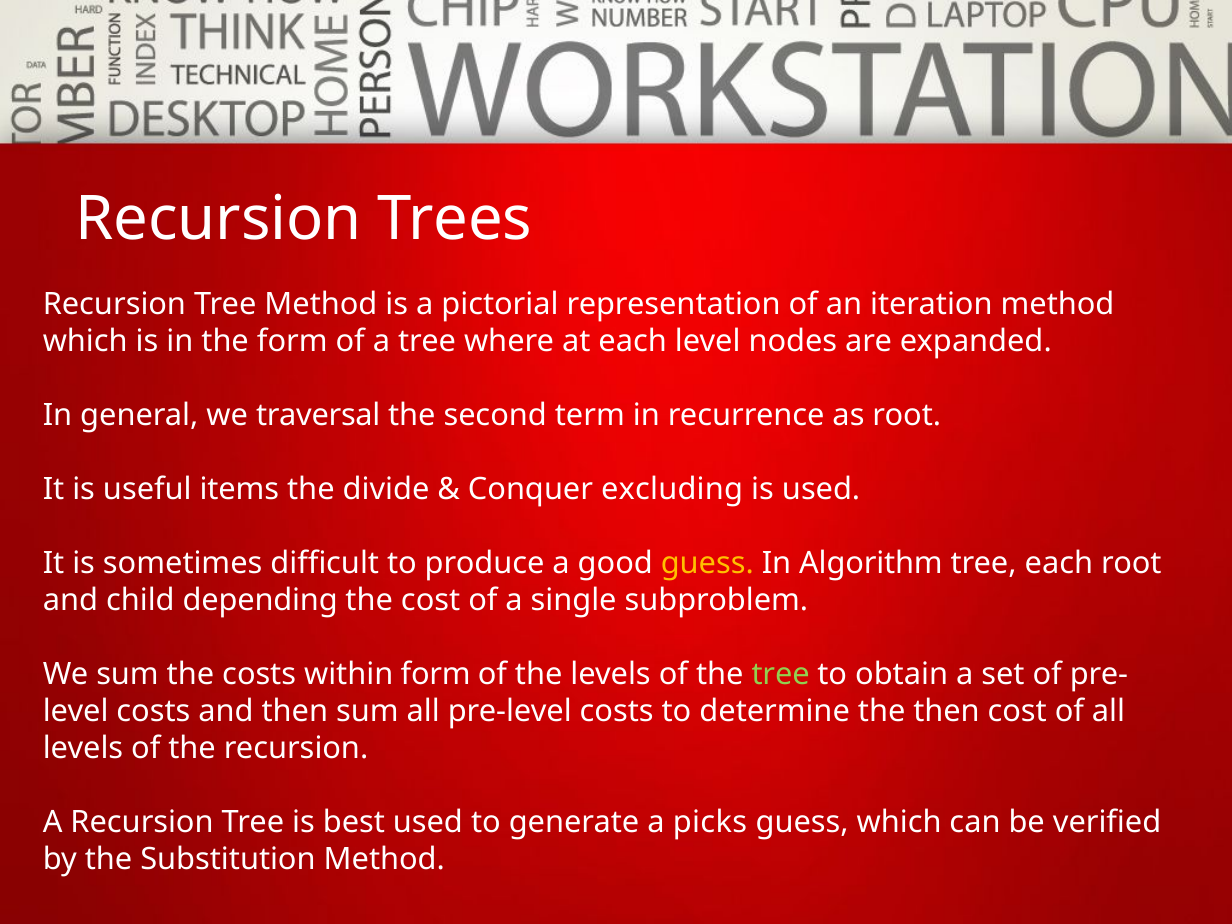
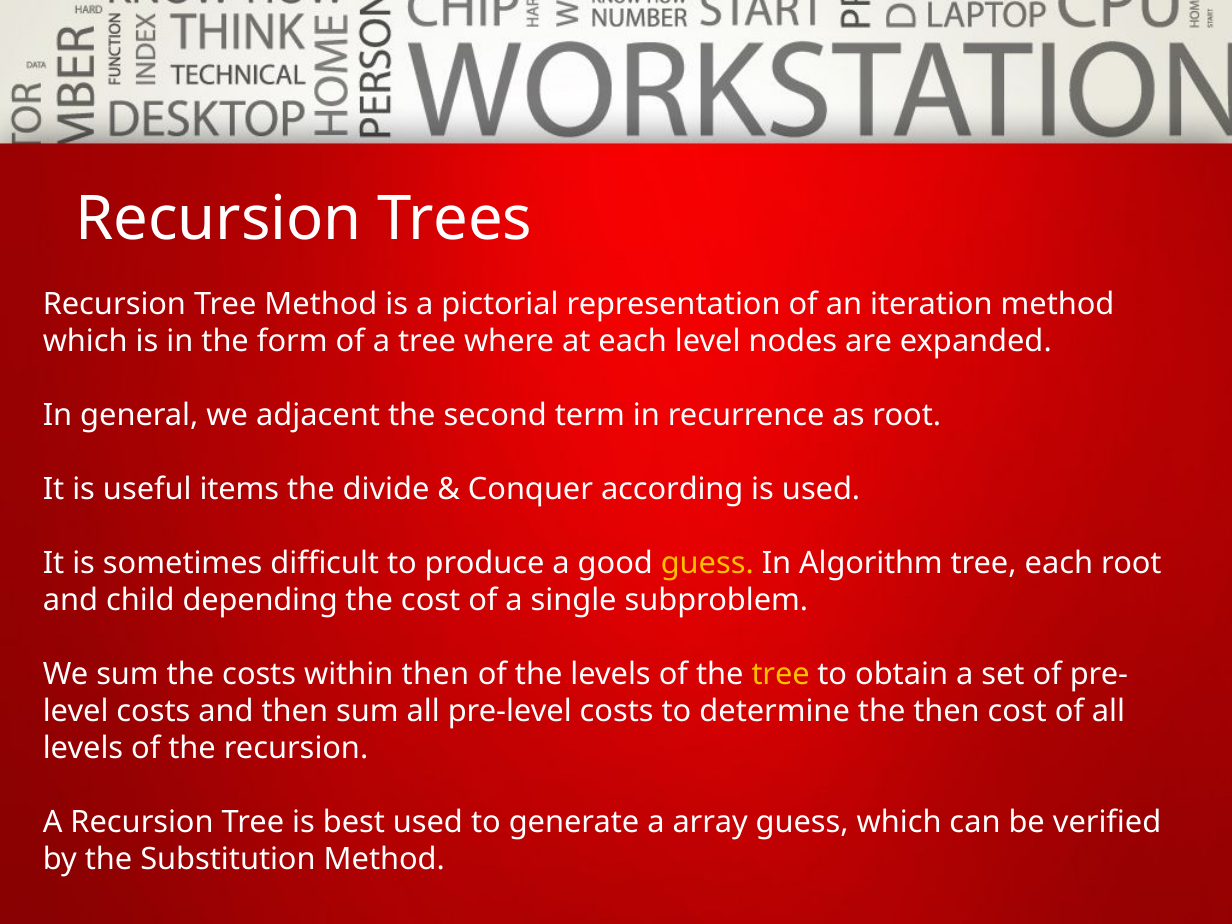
traversal: traversal -> adjacent
excluding: excluding -> according
within form: form -> then
tree at (781, 674) colour: light green -> yellow
picks: picks -> array
